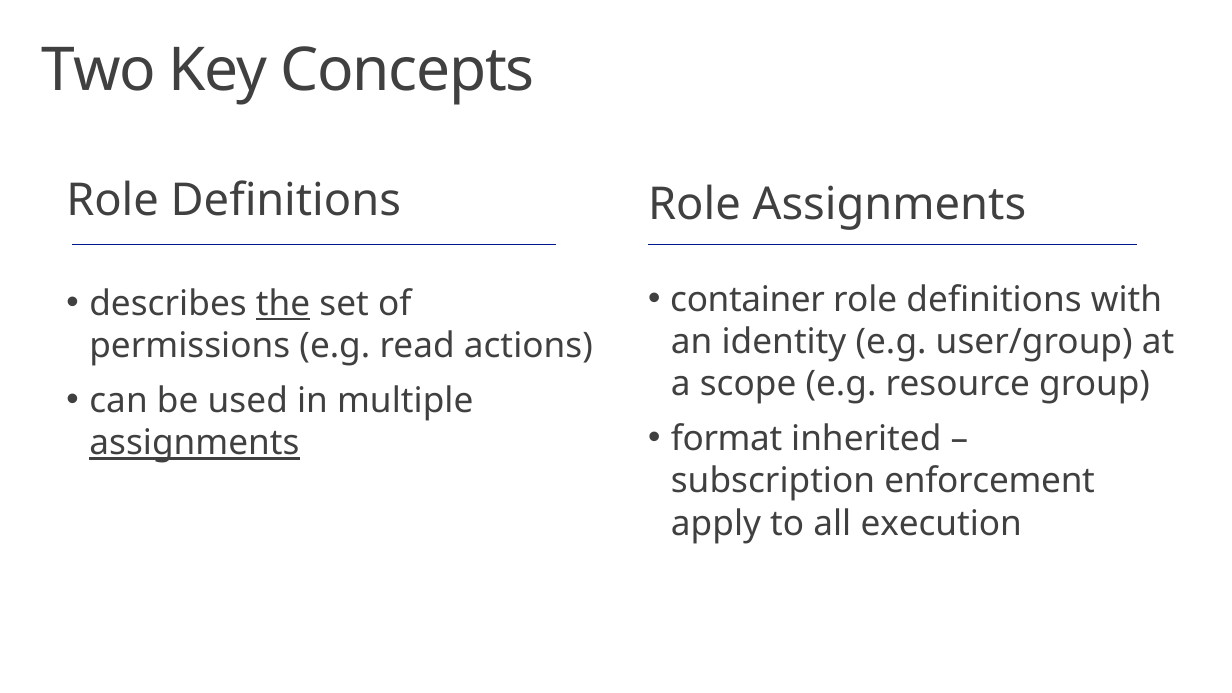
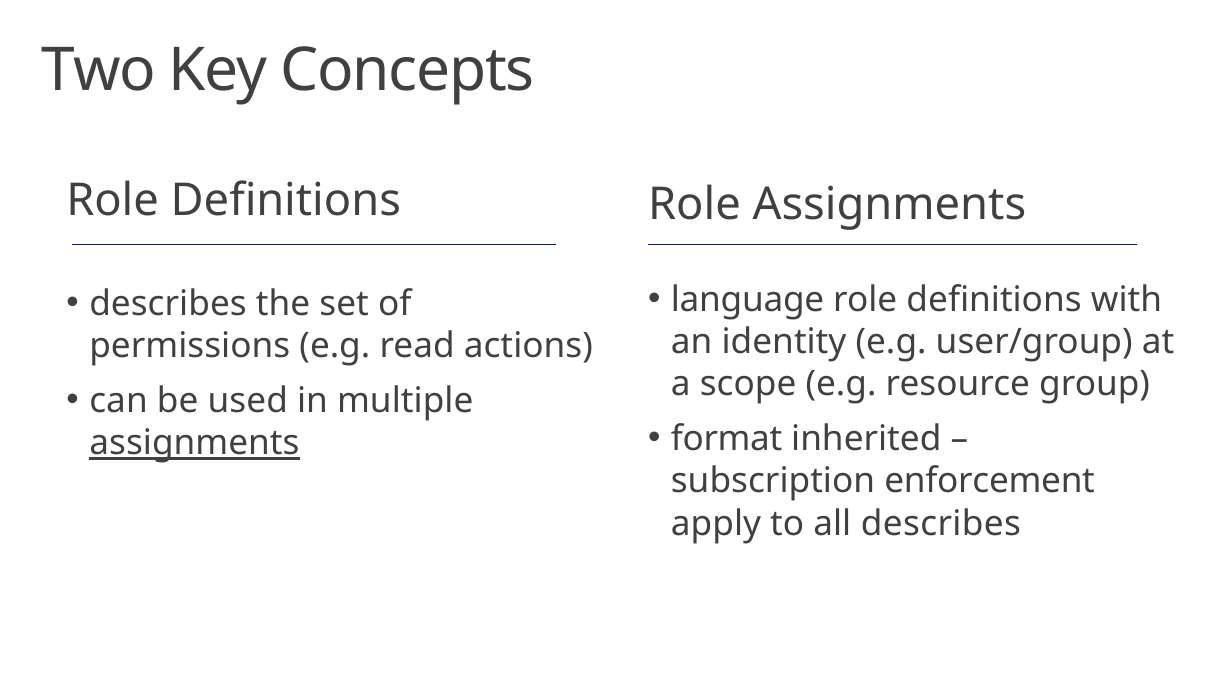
container: container -> language
the underline: present -> none
all execution: execution -> describes
